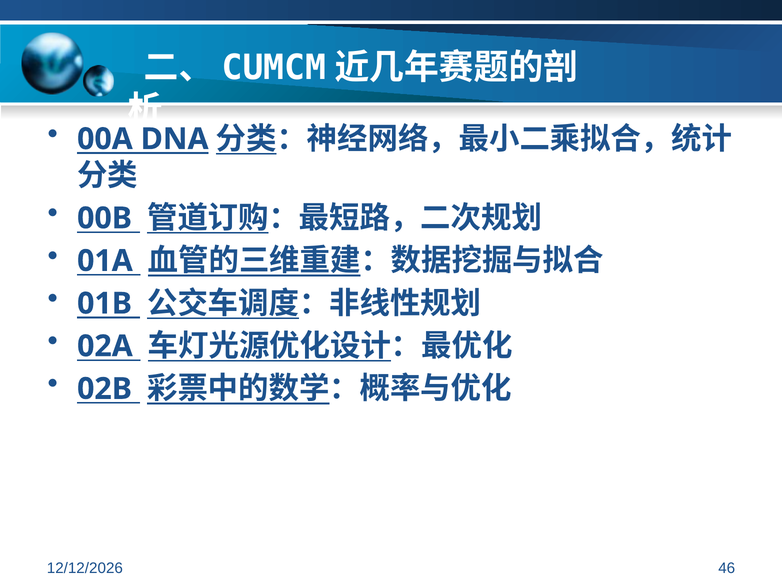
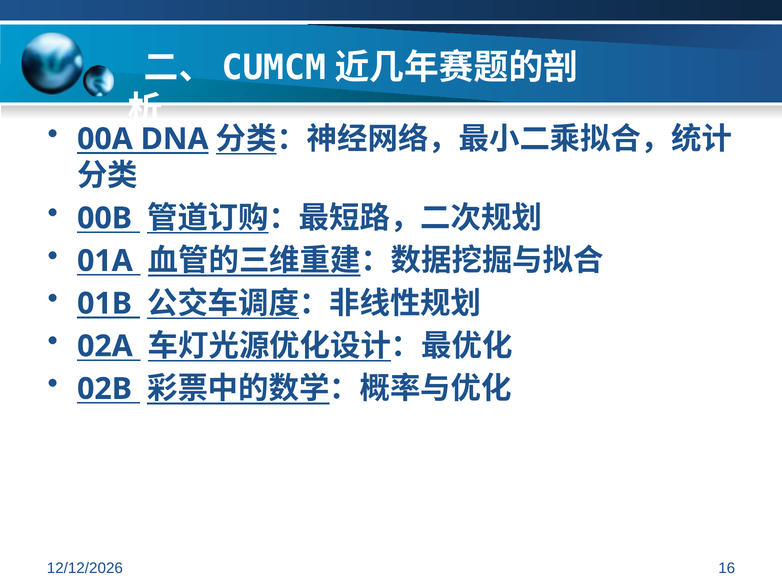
46: 46 -> 16
